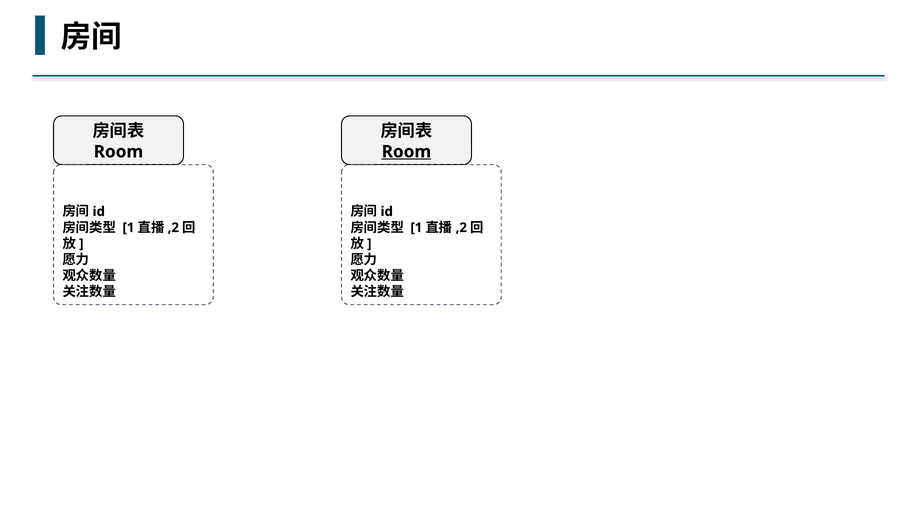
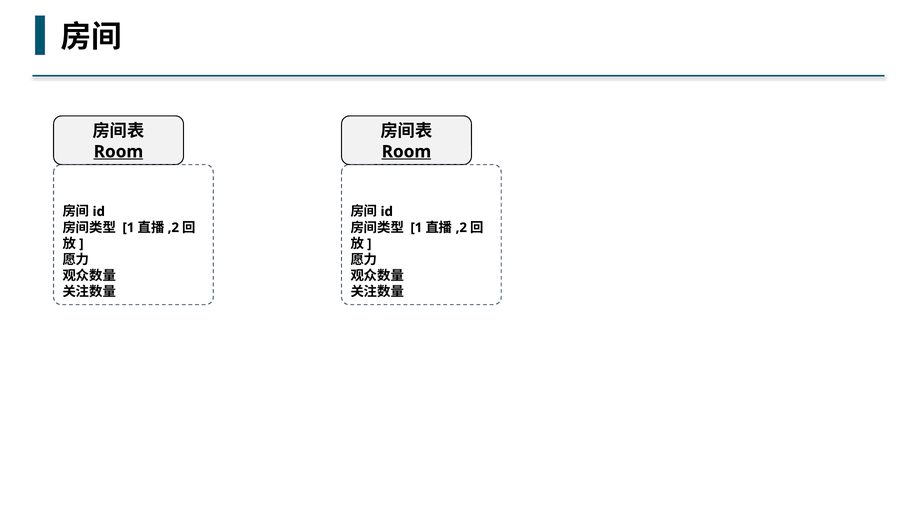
Room at (118, 152) underline: none -> present
